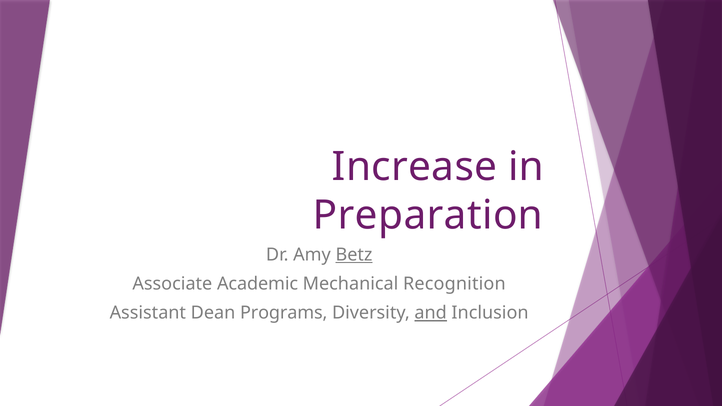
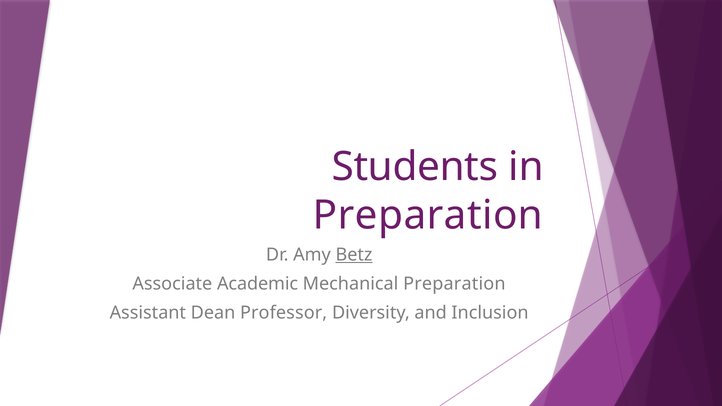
Increase: Increase -> Students
Mechanical Recognition: Recognition -> Preparation
Programs: Programs -> Professor
and underline: present -> none
